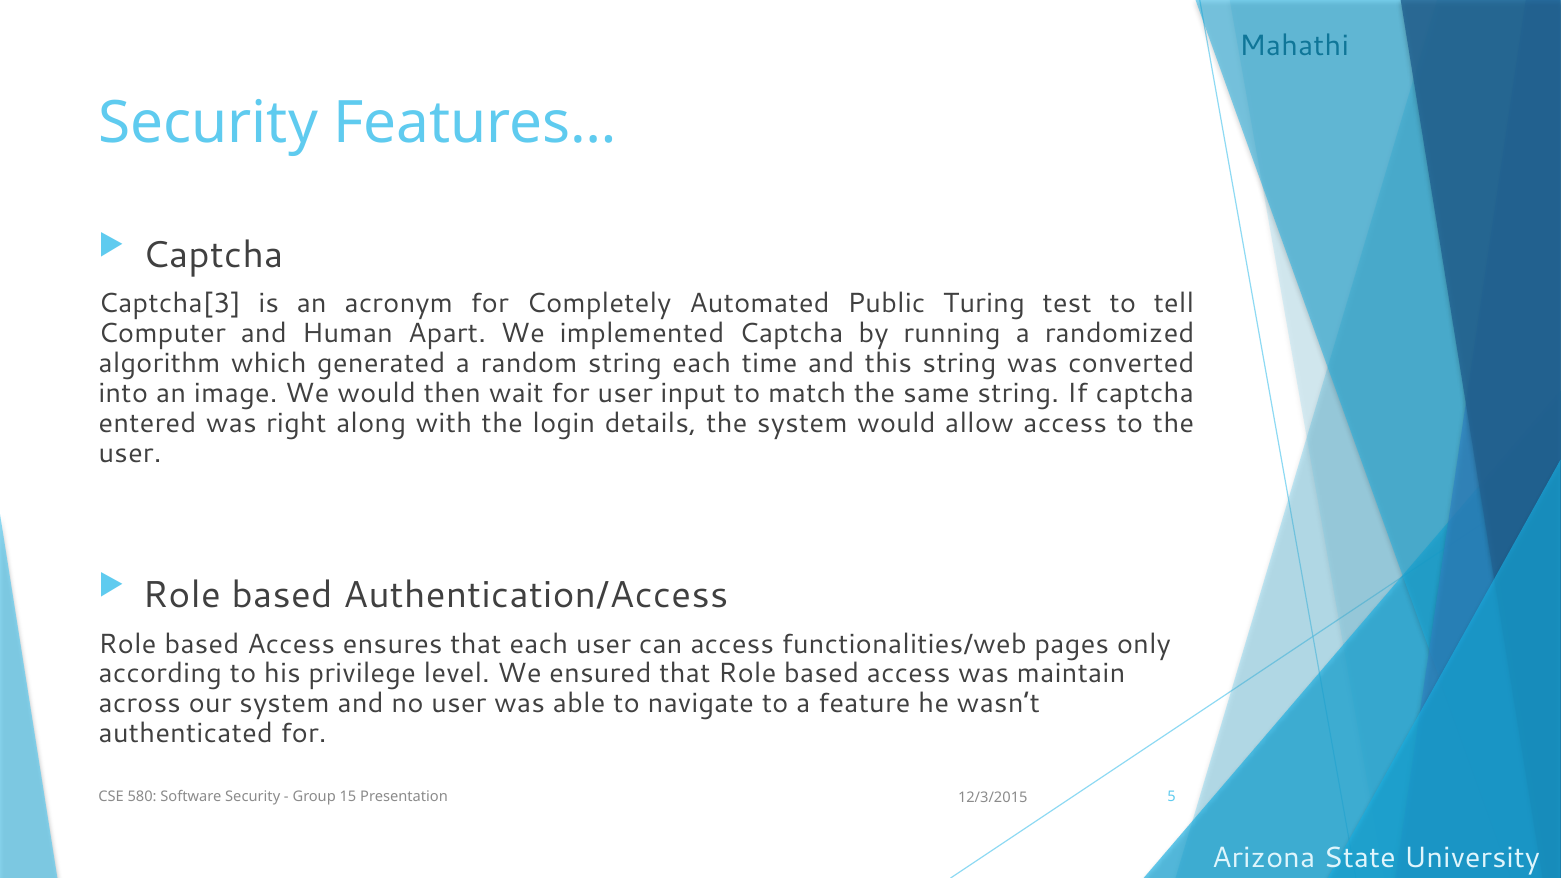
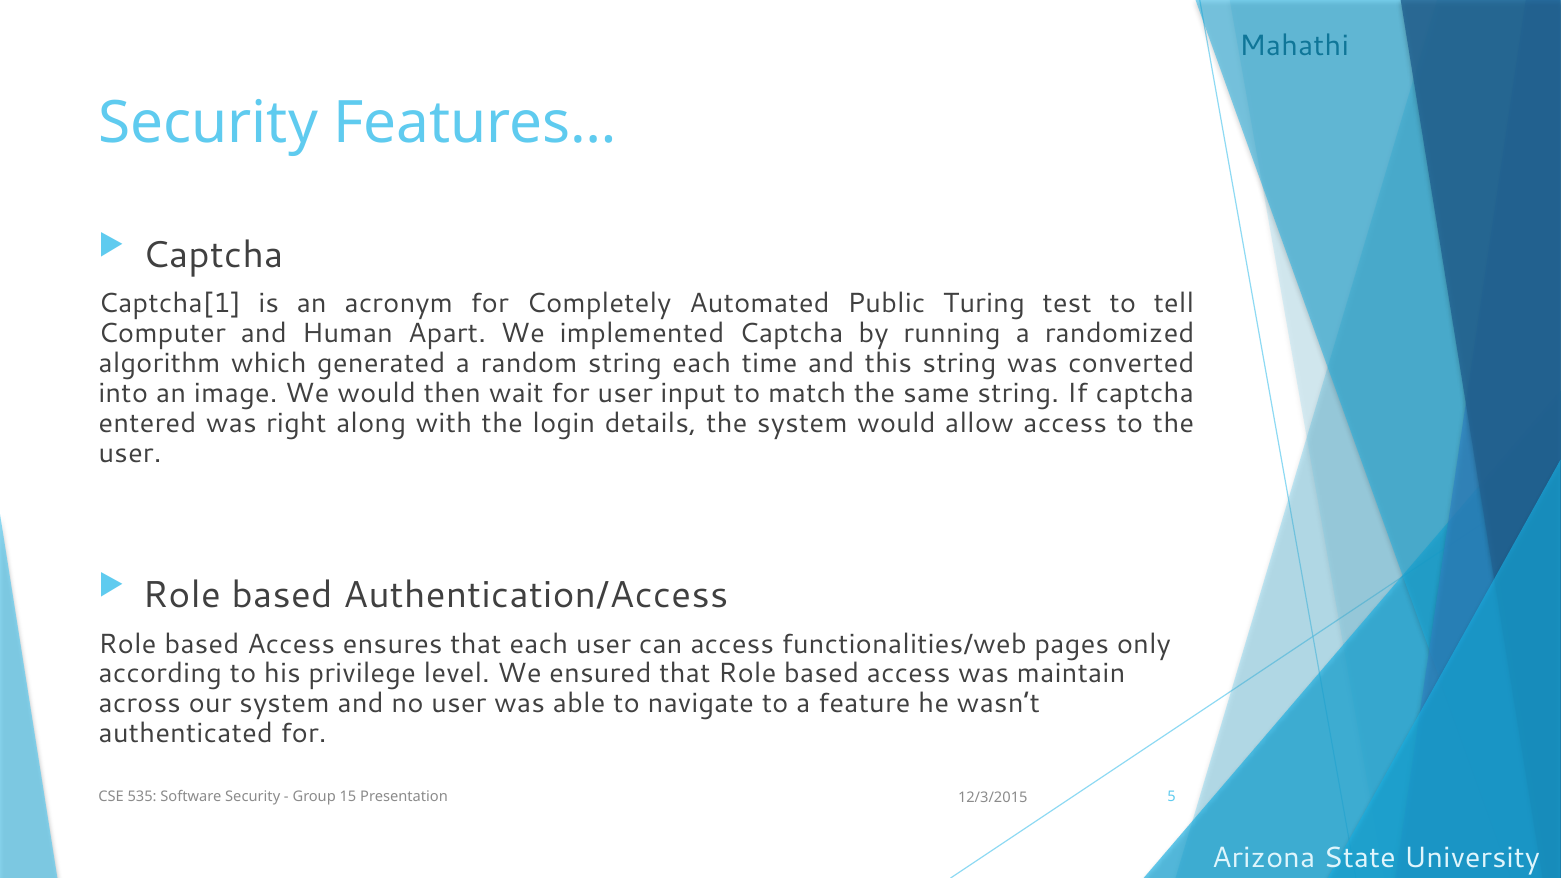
Captcha[3: Captcha[3 -> Captcha[1
580: 580 -> 535
